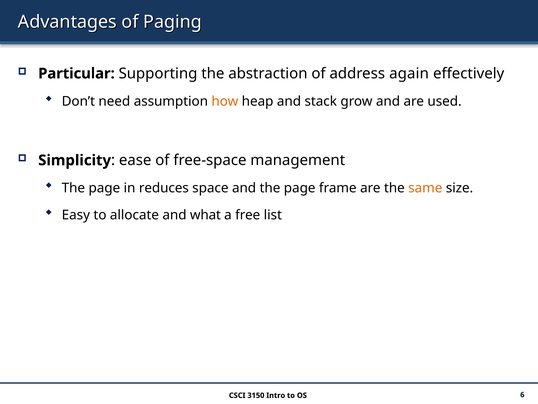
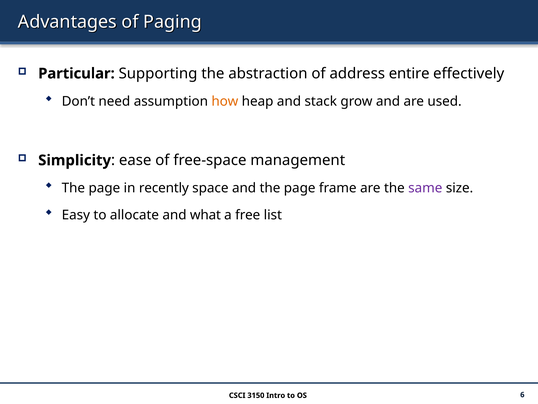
again: again -> entire
reduces: reduces -> recently
same colour: orange -> purple
